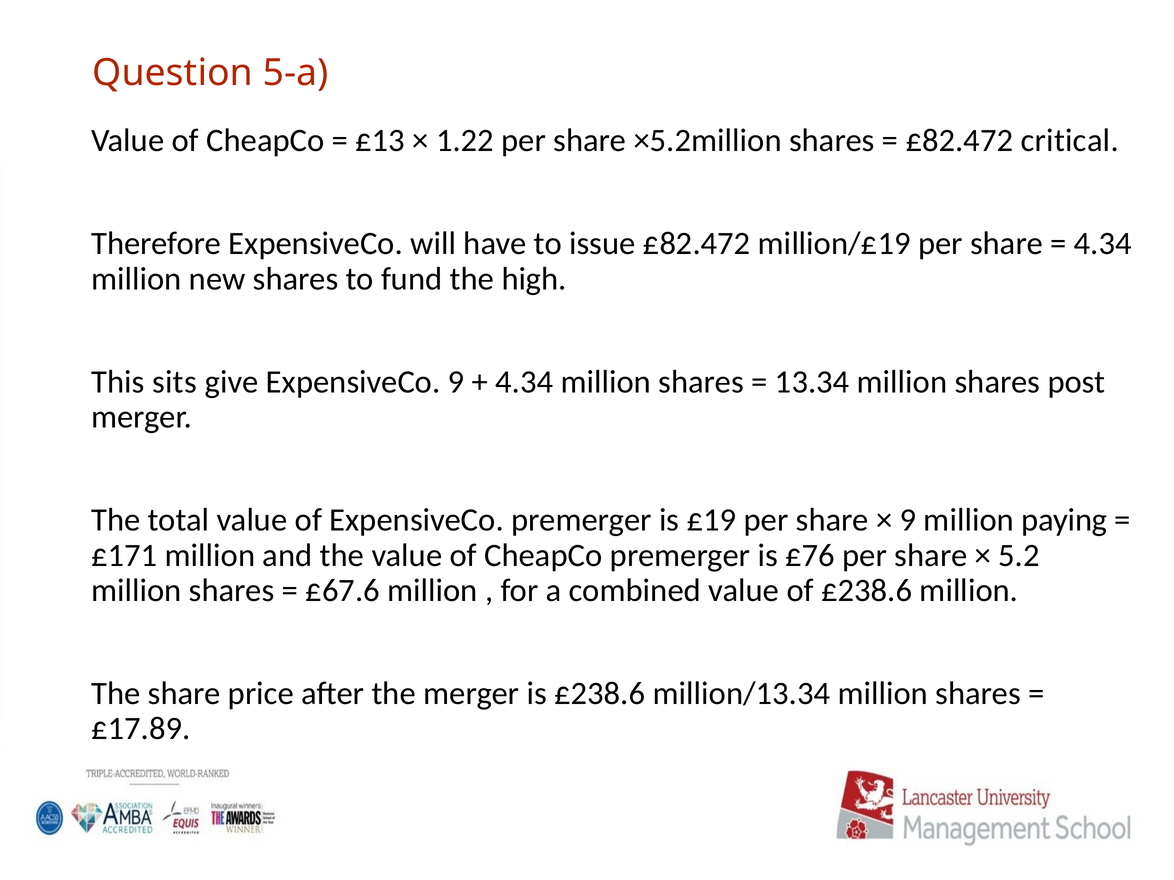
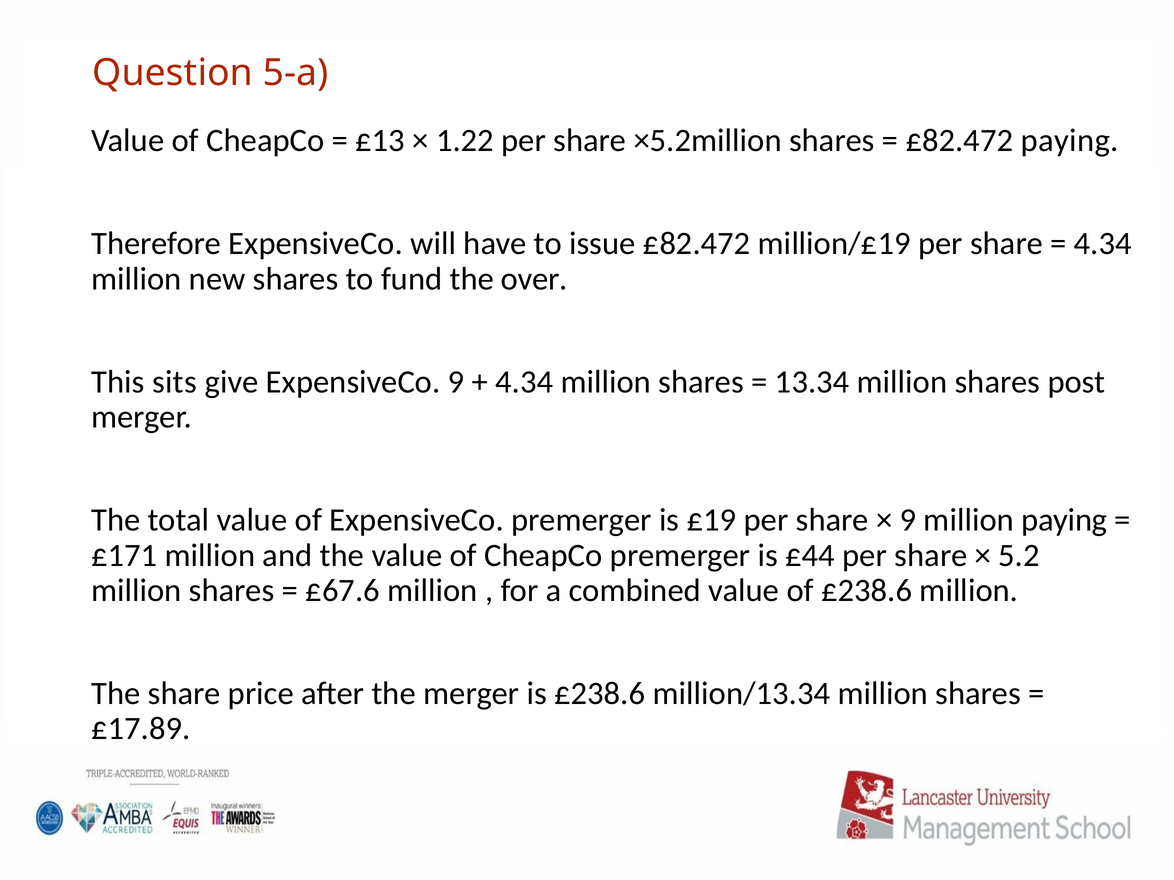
£82.472 critical: critical -> paying
high: high -> over
£76: £76 -> £44
